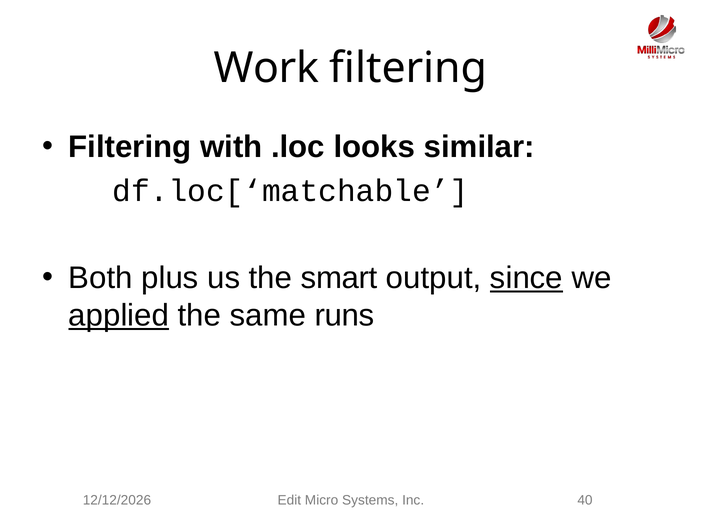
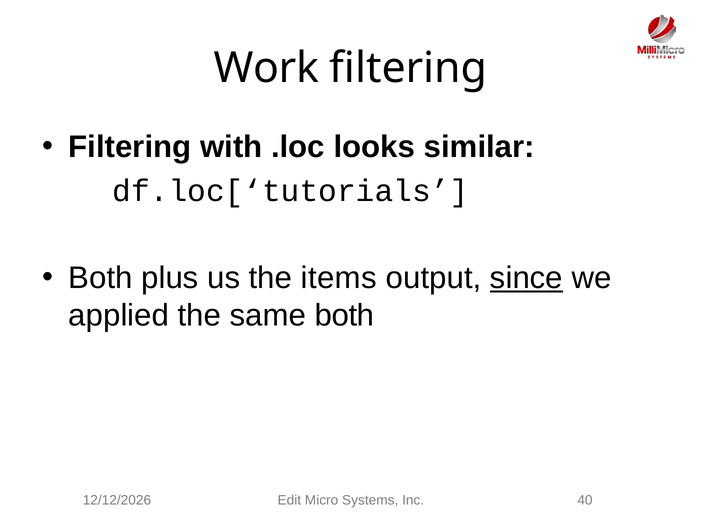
df.loc[‘matchable: df.loc[‘matchable -> df.loc[‘tutorials
smart: smart -> items
applied underline: present -> none
same runs: runs -> both
